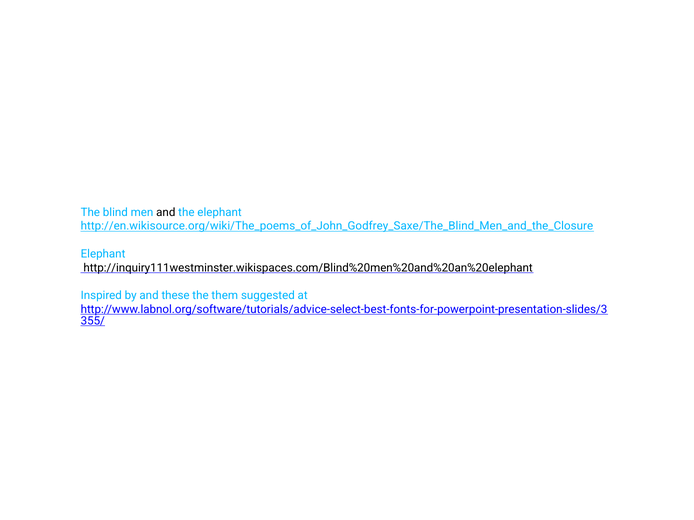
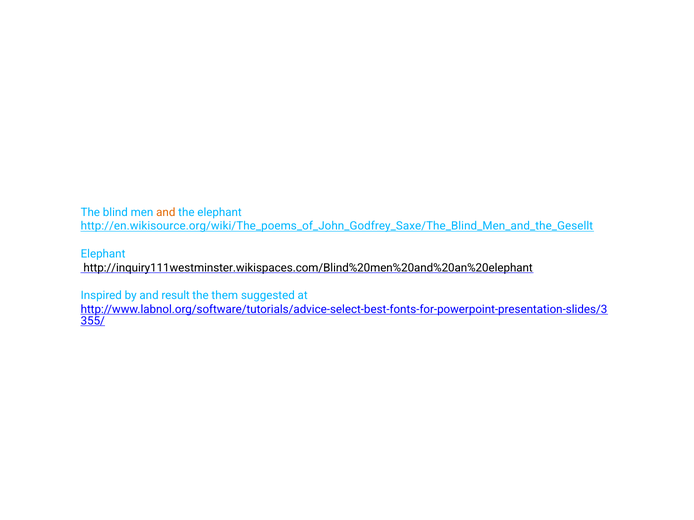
and at (166, 212) colour: black -> orange
http://en.wikisource.org/wiki/The_poems_of_John_Godfrey_Saxe/The_Blind_Men_and_the_Closure: http://en.wikisource.org/wiki/The_poems_of_John_Godfrey_Saxe/The_Blind_Men_and_the_Closure -> http://en.wikisource.org/wiki/The_poems_of_John_Godfrey_Saxe/The_Blind_Men_and_the_Gesellt
these: these -> result
